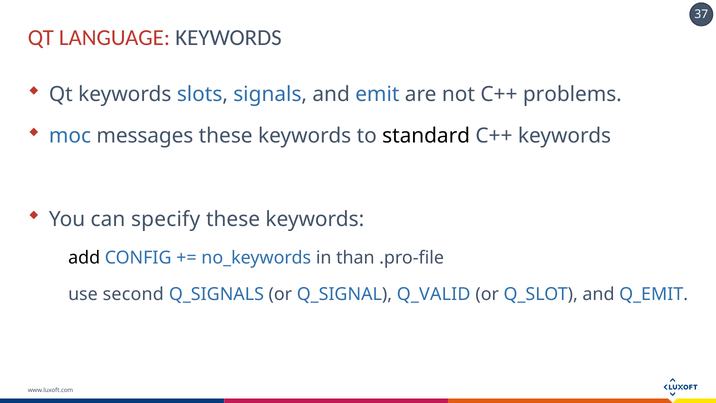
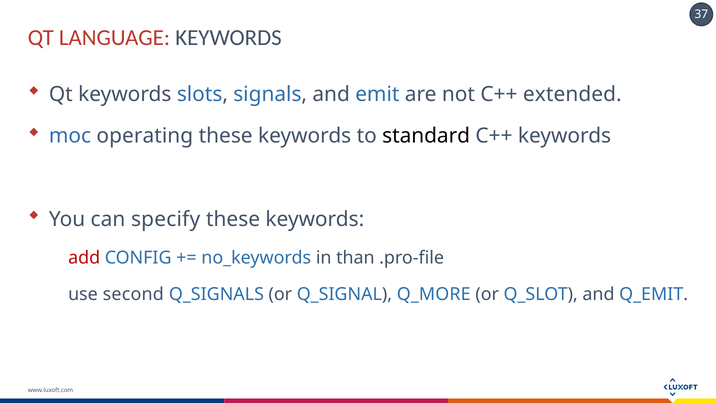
problems: problems -> extended
messages: messages -> operating
add colour: black -> red
Q_VALID: Q_VALID -> Q_MORE
